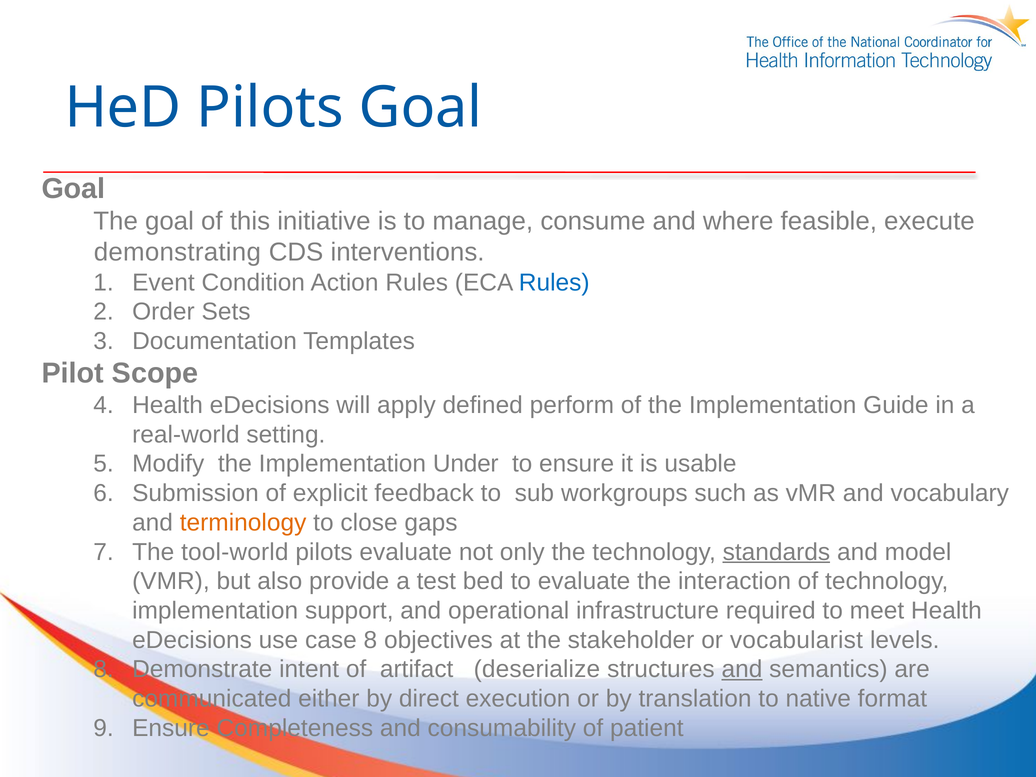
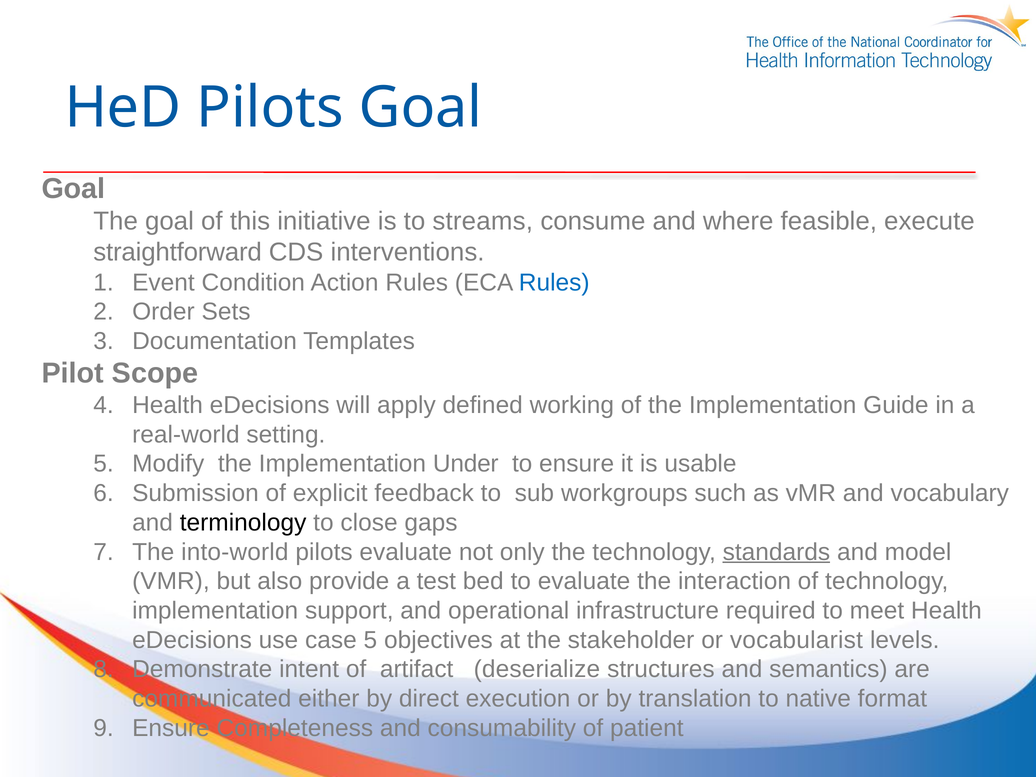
manage: manage -> streams
demonstrating: demonstrating -> straightforward
perform: perform -> working
terminology colour: orange -> black
tool-world: tool-world -> into-world
case 8: 8 -> 5
and at (742, 669) underline: present -> none
